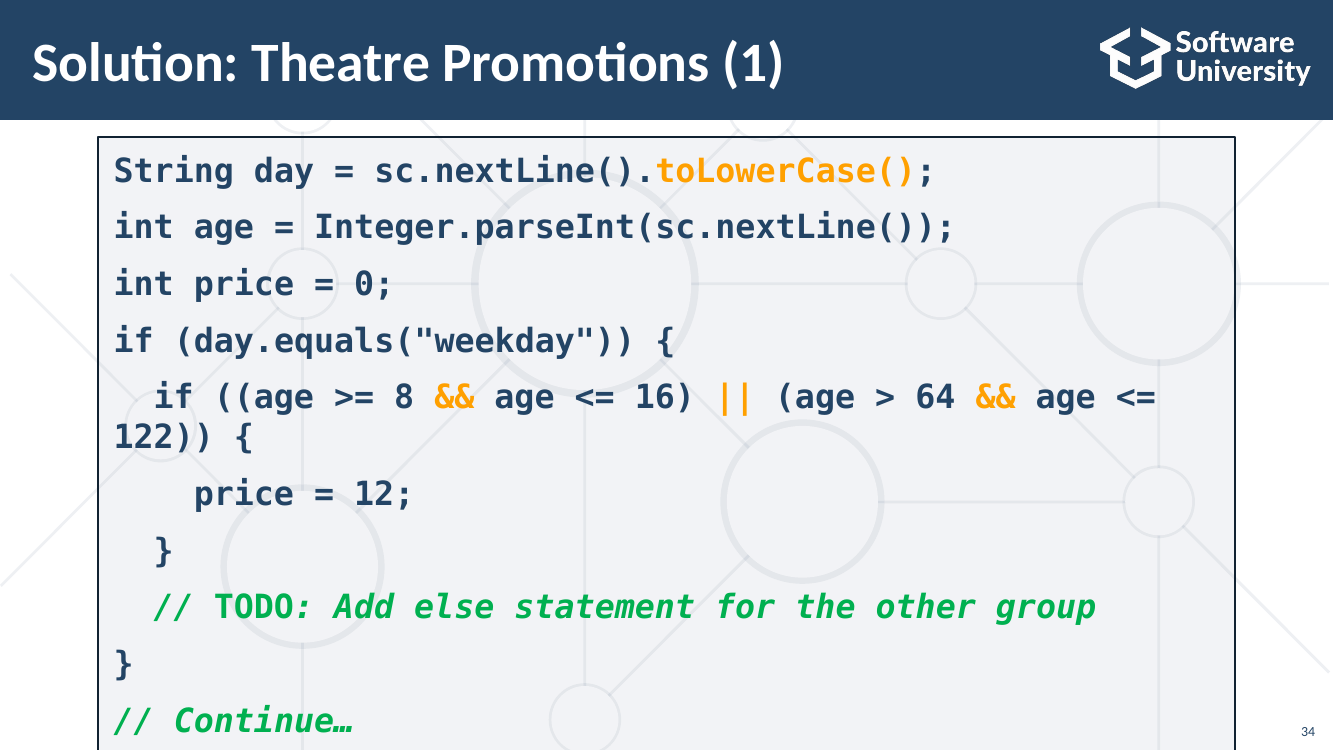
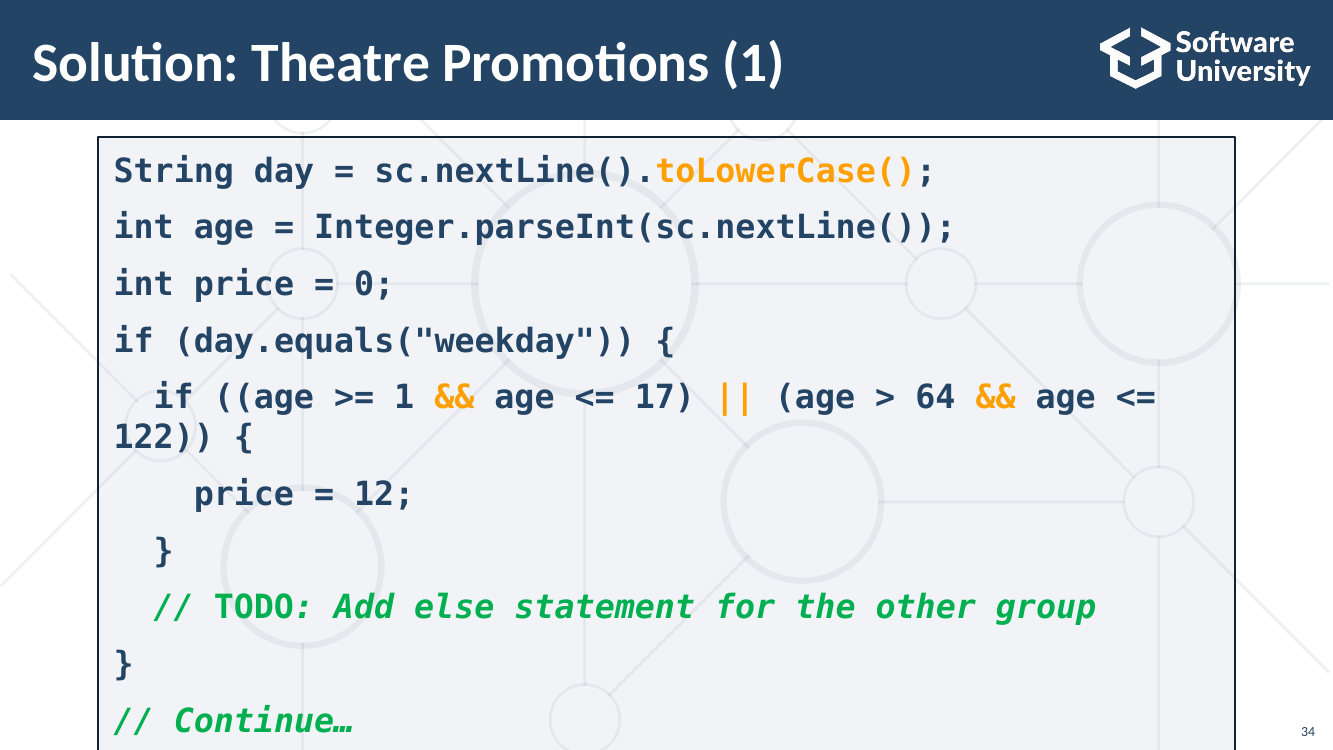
8 at (404, 398): 8 -> 1
16: 16 -> 17
